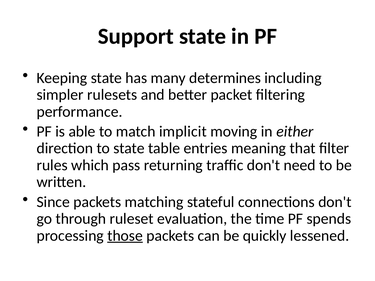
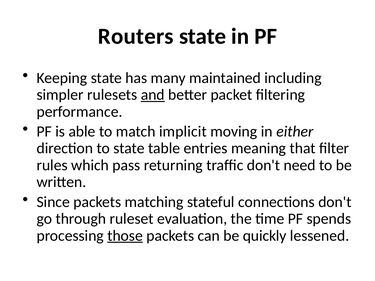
Support: Support -> Routers
determines: determines -> maintained
and underline: none -> present
